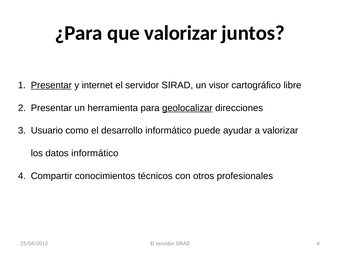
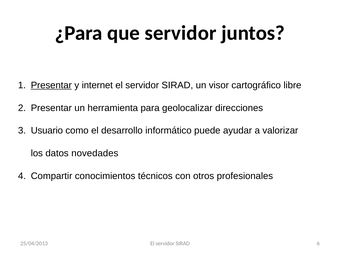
que valorizar: valorizar -> servidor
geolocalizar underline: present -> none
datos informático: informático -> novedades
